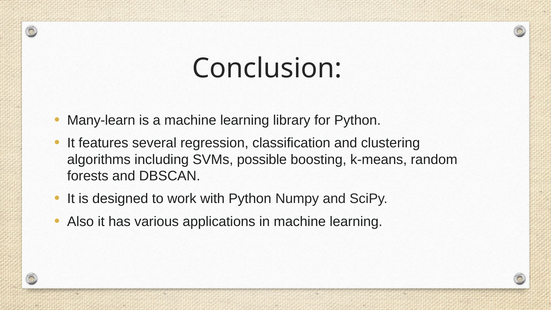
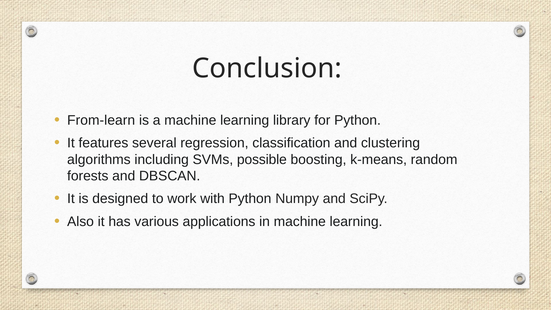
Many-learn: Many-learn -> From-learn
